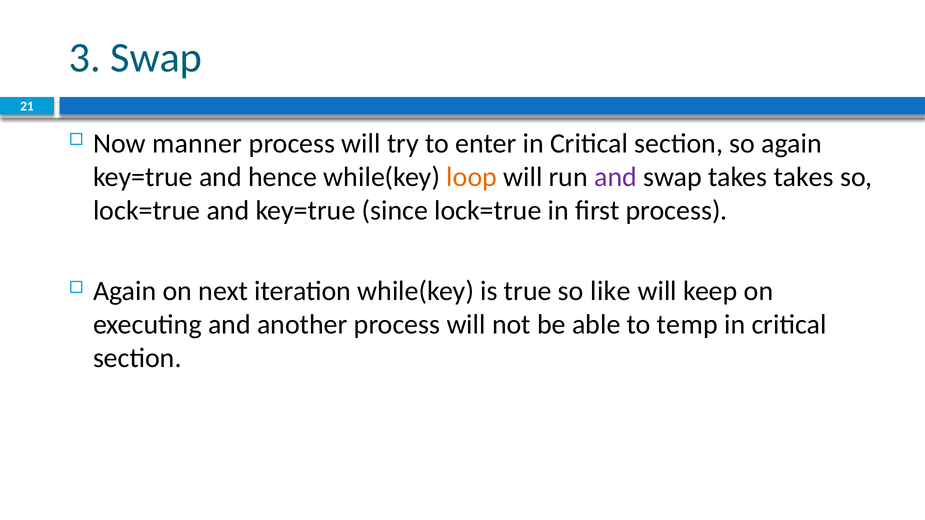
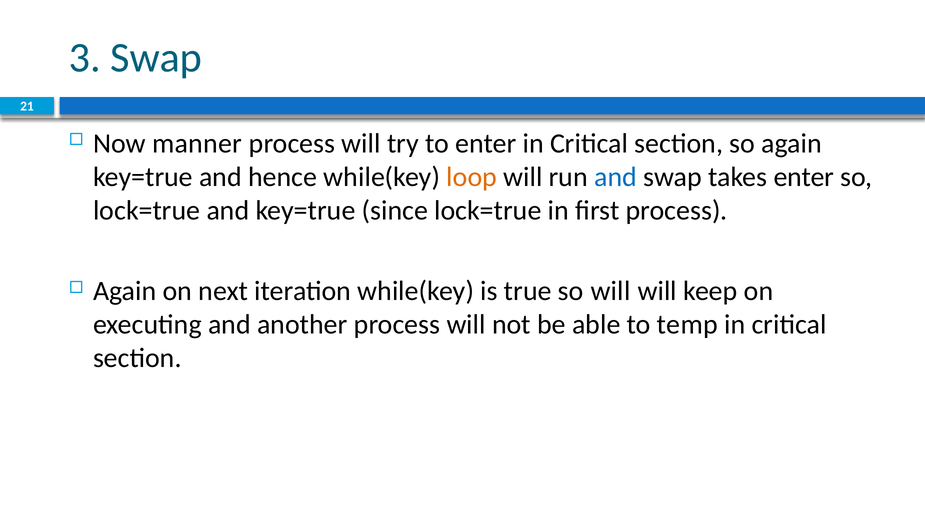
and at (616, 177) colour: purple -> blue
takes takes: takes -> enter
so like: like -> will
